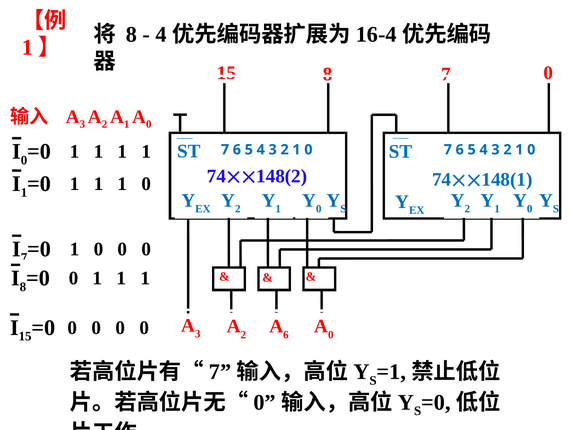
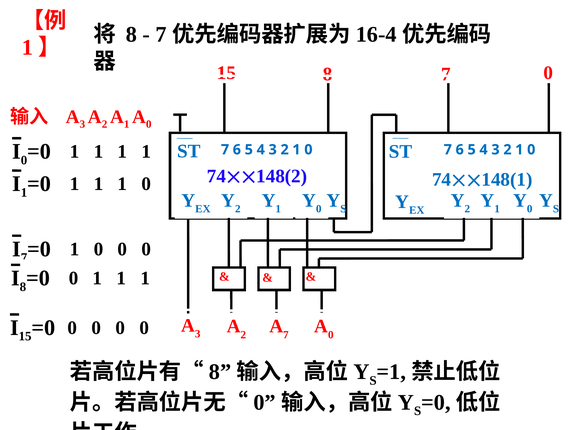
4 at (161, 35): 4 -> 7
6 at (286, 335): 6 -> 7
7 at (220, 372): 7 -> 8
